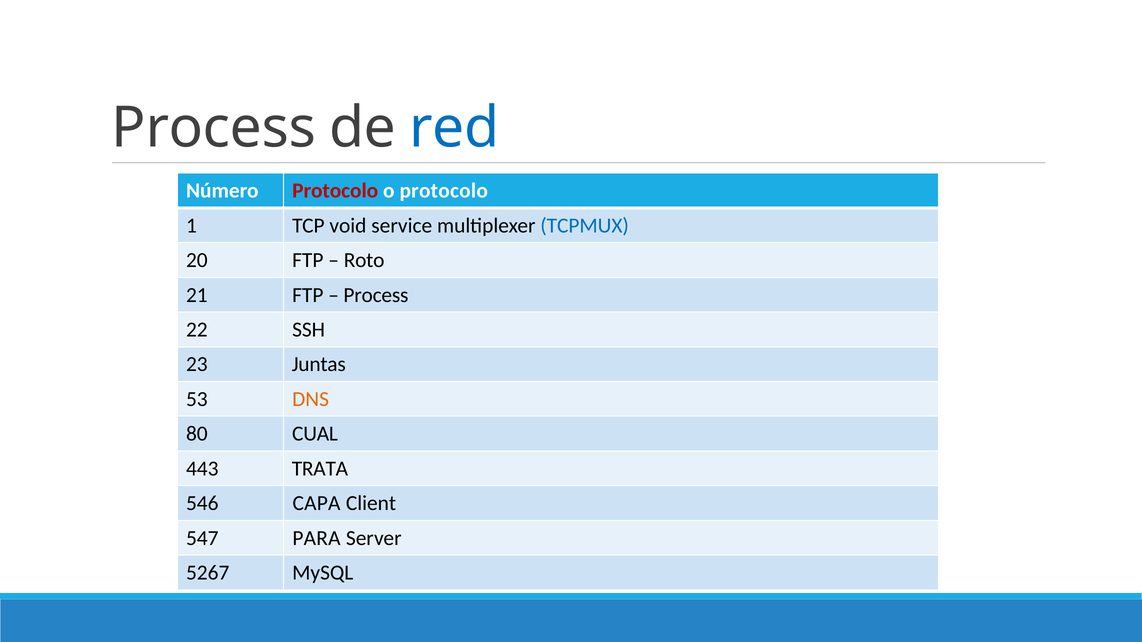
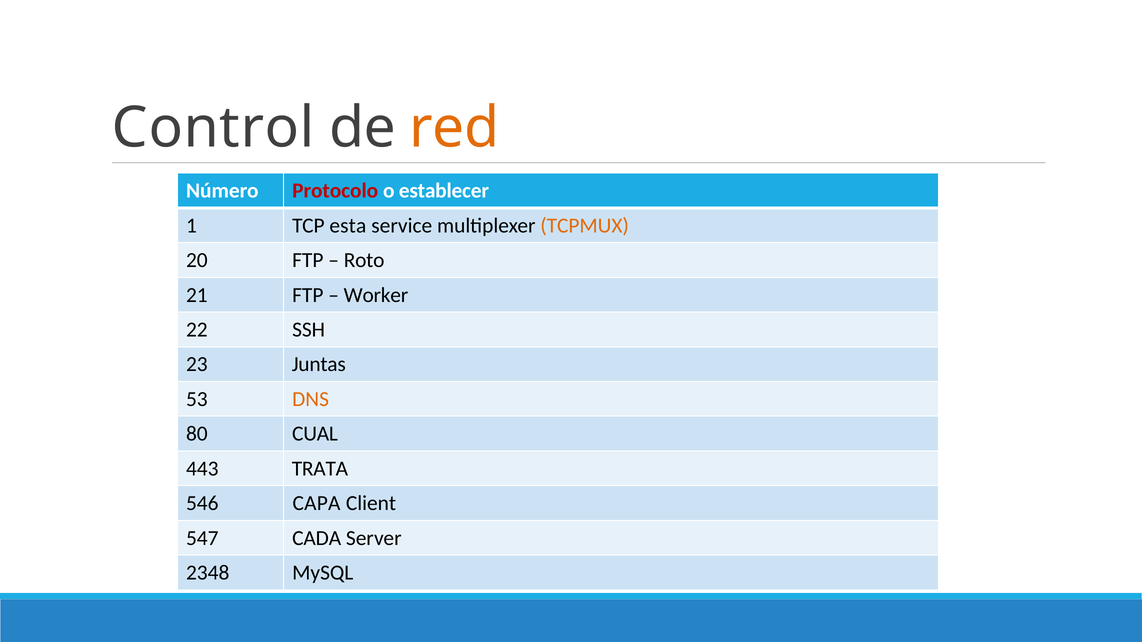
Process at (214, 128): Process -> Control
red colour: blue -> orange
o protocolo: protocolo -> establecer
void: void -> esta
TCPMUX colour: blue -> orange
Process at (376, 295): Process -> Worker
PARA: PARA -> CADA
5267: 5267 -> 2348
